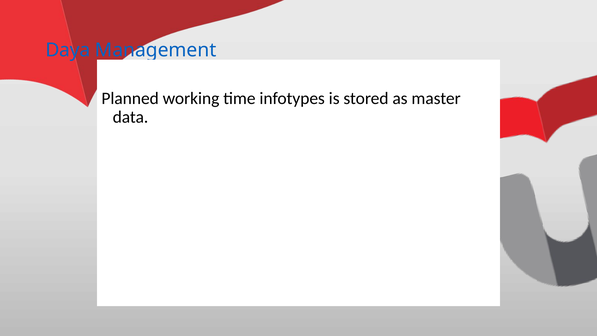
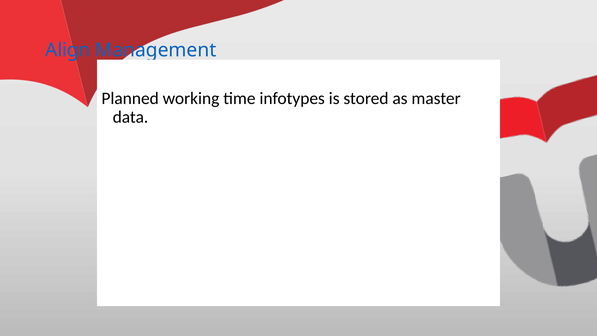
Daya: Daya -> Align
